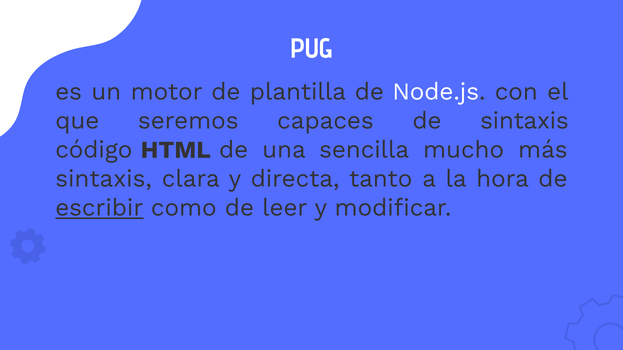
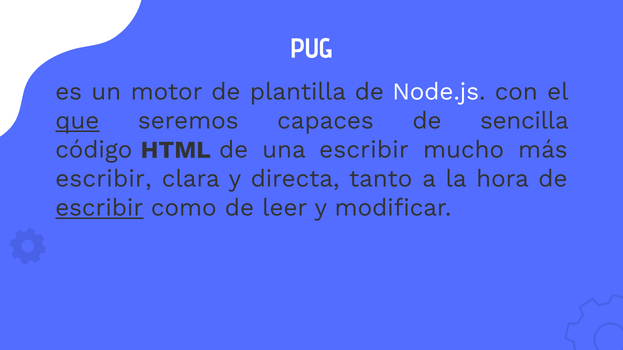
que underline: none -> present
de sintaxis: sintaxis -> sencilla
una sencilla: sencilla -> escribir
sintaxis at (104, 179): sintaxis -> escribir
